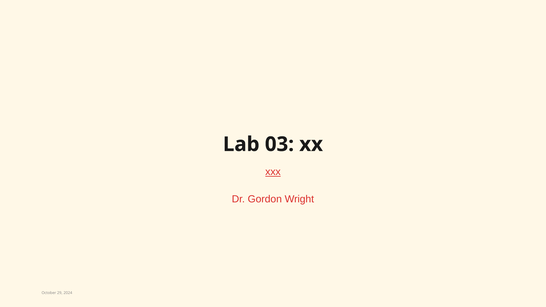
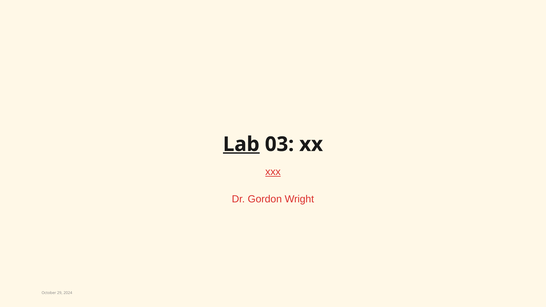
Lab underline: none -> present
